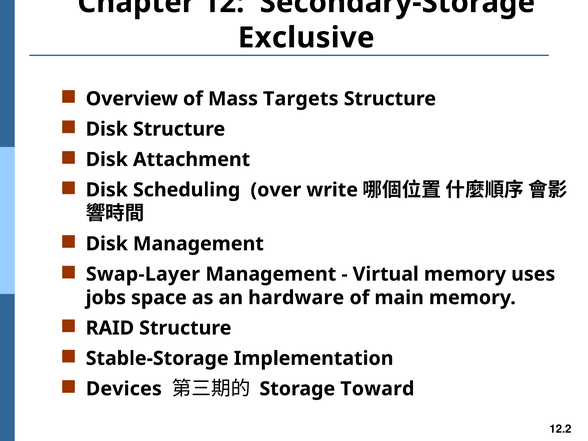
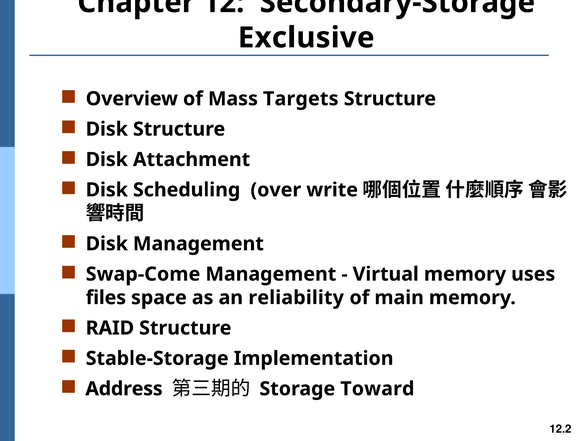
Swap-Layer: Swap-Layer -> Swap-Come
jobs: jobs -> files
hardware: hardware -> reliability
Devices: Devices -> Address
